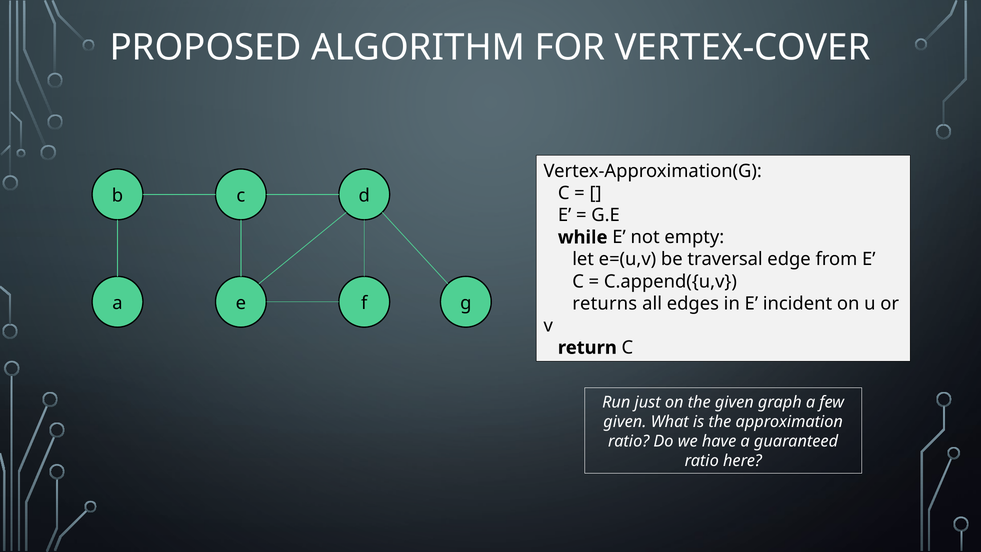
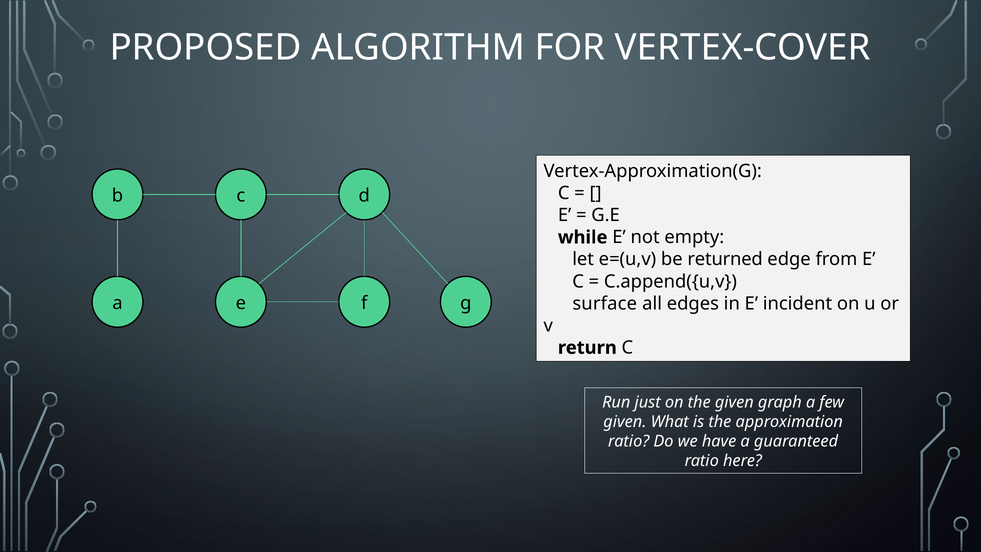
traversal: traversal -> returned
returns: returns -> surface
